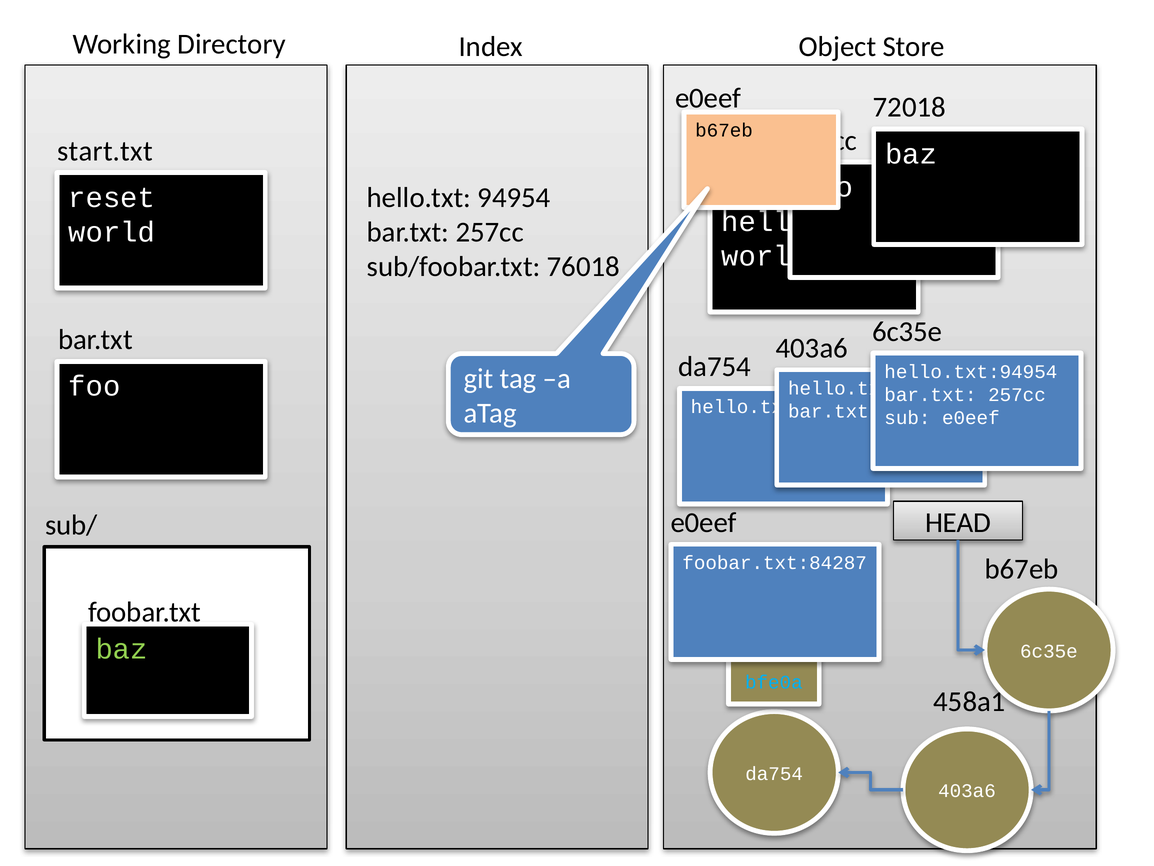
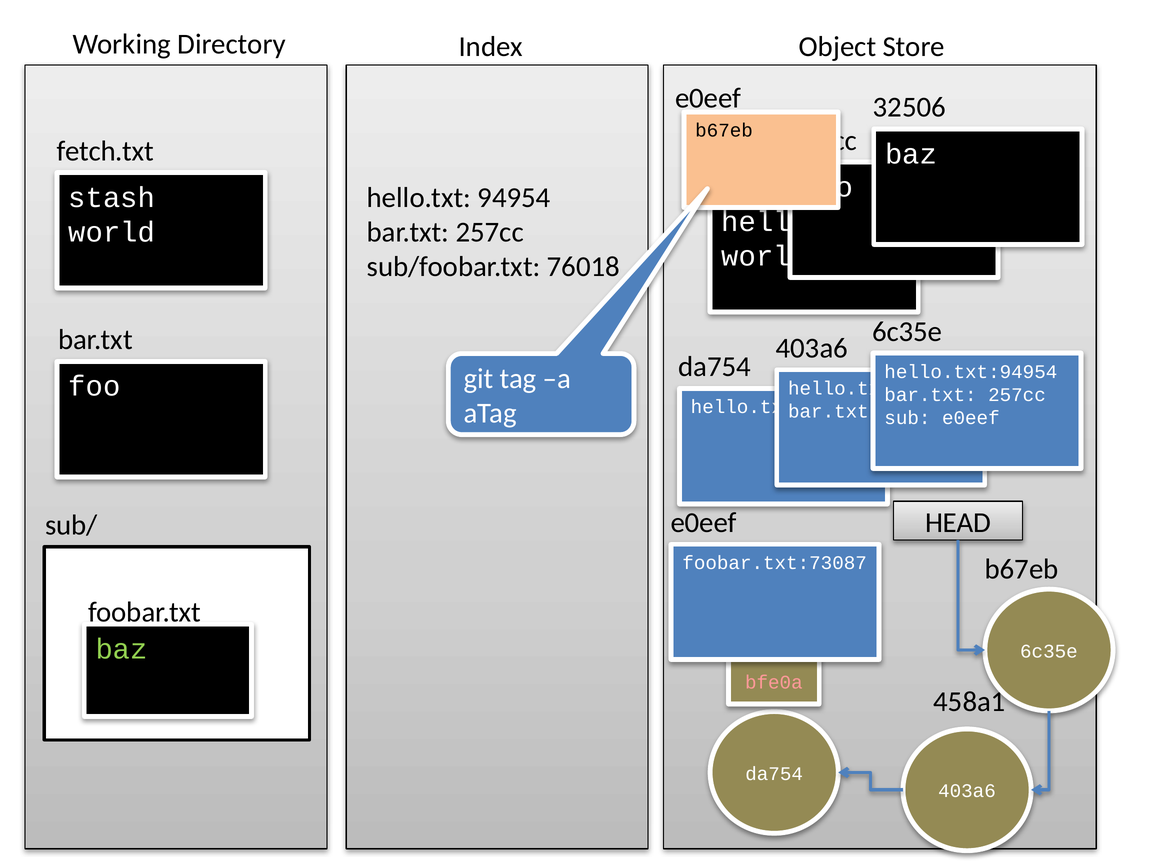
72018: 72018 -> 32506
start.txt: start.txt -> fetch.txt
reset: reset -> stash
foobar.txt:84287: foobar.txt:84287 -> foobar.txt:73087
bfe0a colour: light blue -> pink
